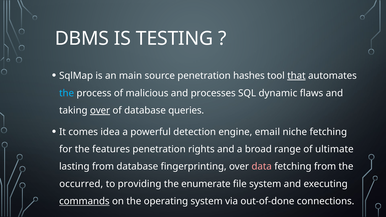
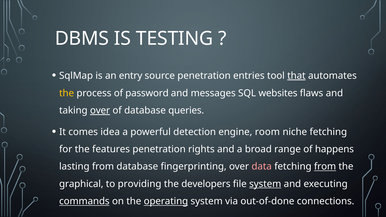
main: main -> entry
hashes: hashes -> entries
the at (67, 93) colour: light blue -> yellow
malicious: malicious -> password
processes: processes -> messages
dynamic: dynamic -> websites
email: email -> room
ultimate: ultimate -> happens
from at (325, 167) underline: none -> present
occurred: occurred -> graphical
enumerate: enumerate -> developers
system at (265, 184) underline: none -> present
operating underline: none -> present
